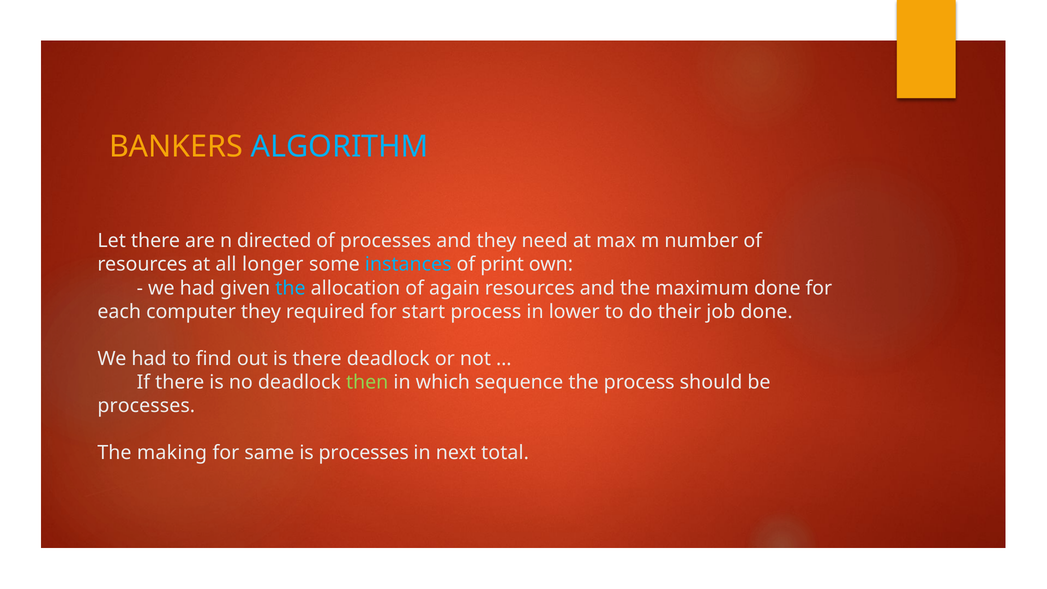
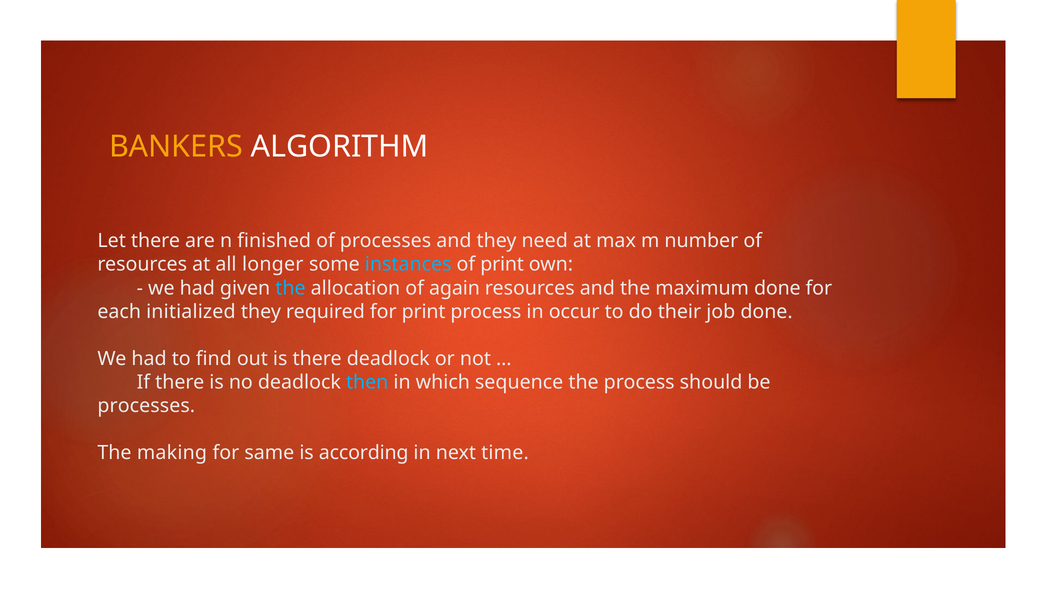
ALGORITHM colour: light blue -> white
directed: directed -> finished
computer: computer -> initialized
for start: start -> print
lower: lower -> occur
then colour: light green -> light blue
is processes: processes -> according
total: total -> time
